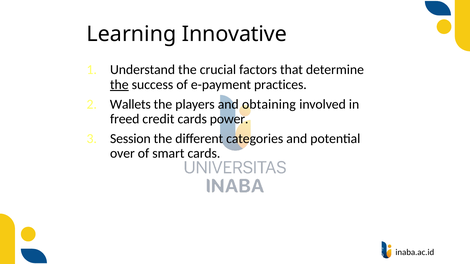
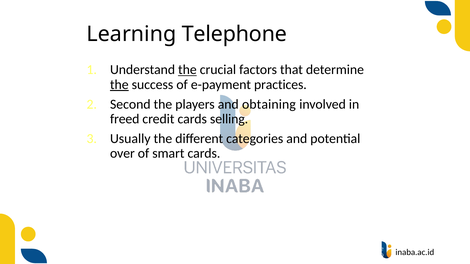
Innovative: Innovative -> Telephone
the at (187, 70) underline: none -> present
Wallets: Wallets -> Second
power: power -> selling
Session: Session -> Usually
